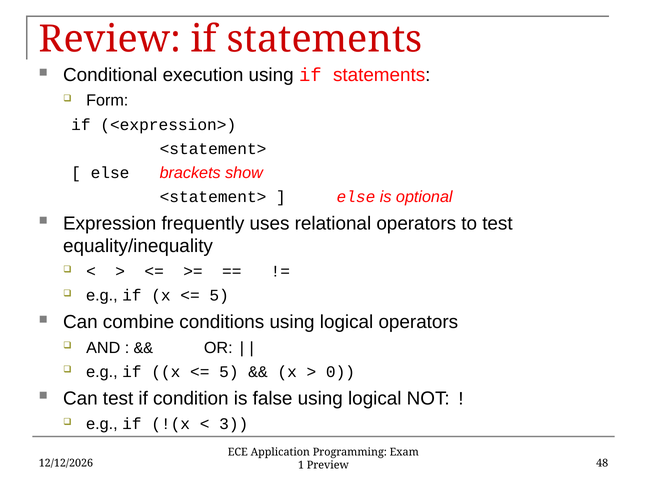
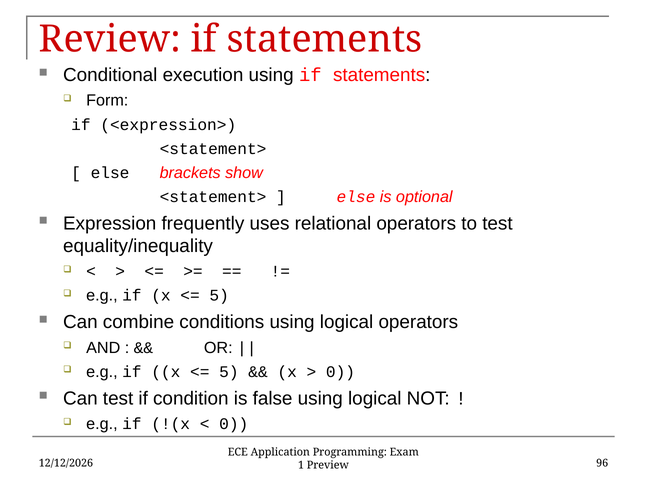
3 at (234, 424): 3 -> 0
48: 48 -> 96
